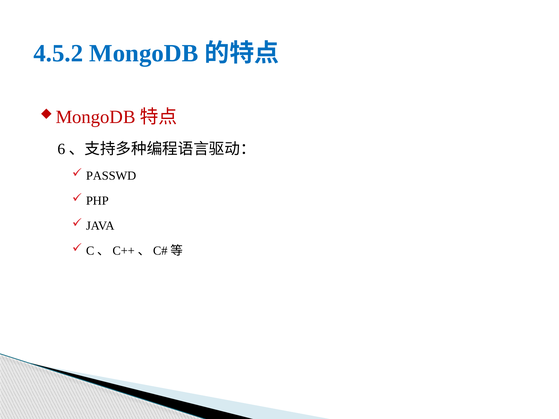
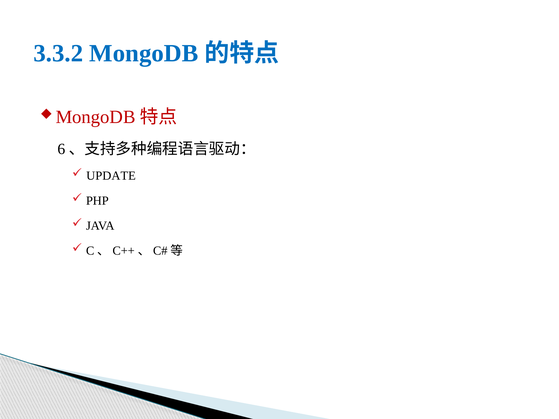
4.5.2: 4.5.2 -> 3.3.2
PASSWD: PASSWD -> UPDATE
